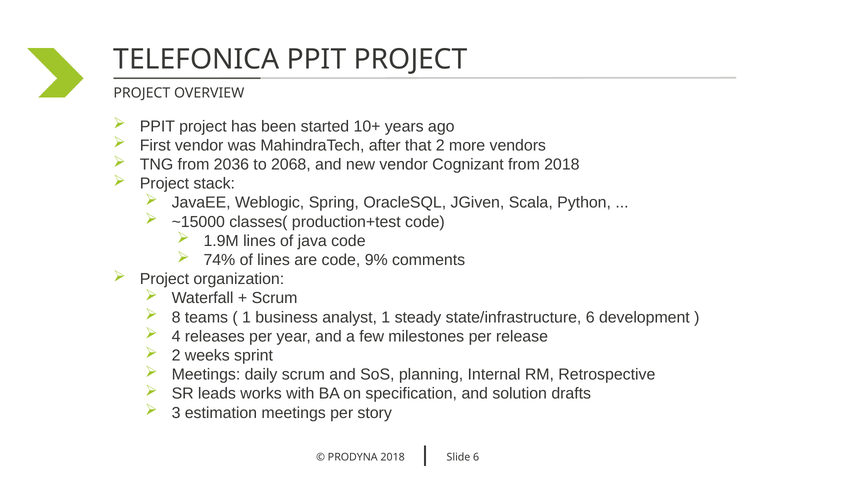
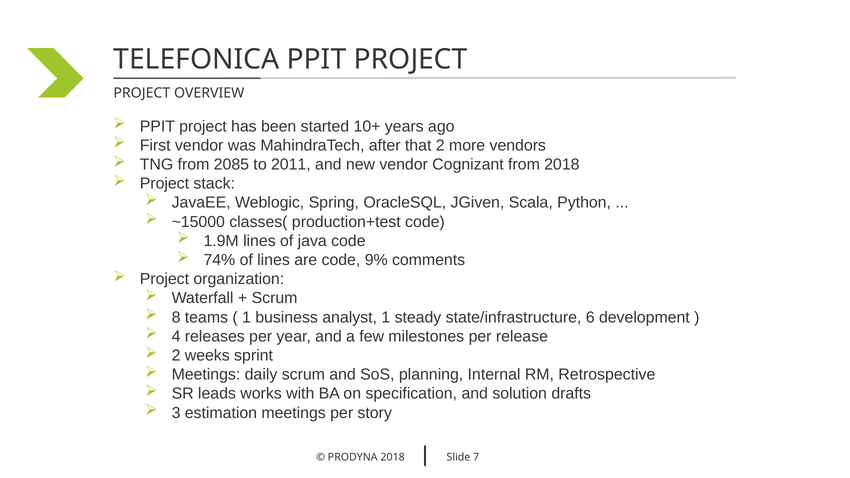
2036: 2036 -> 2085
2068: 2068 -> 2011
6 at (476, 457): 6 -> 7
